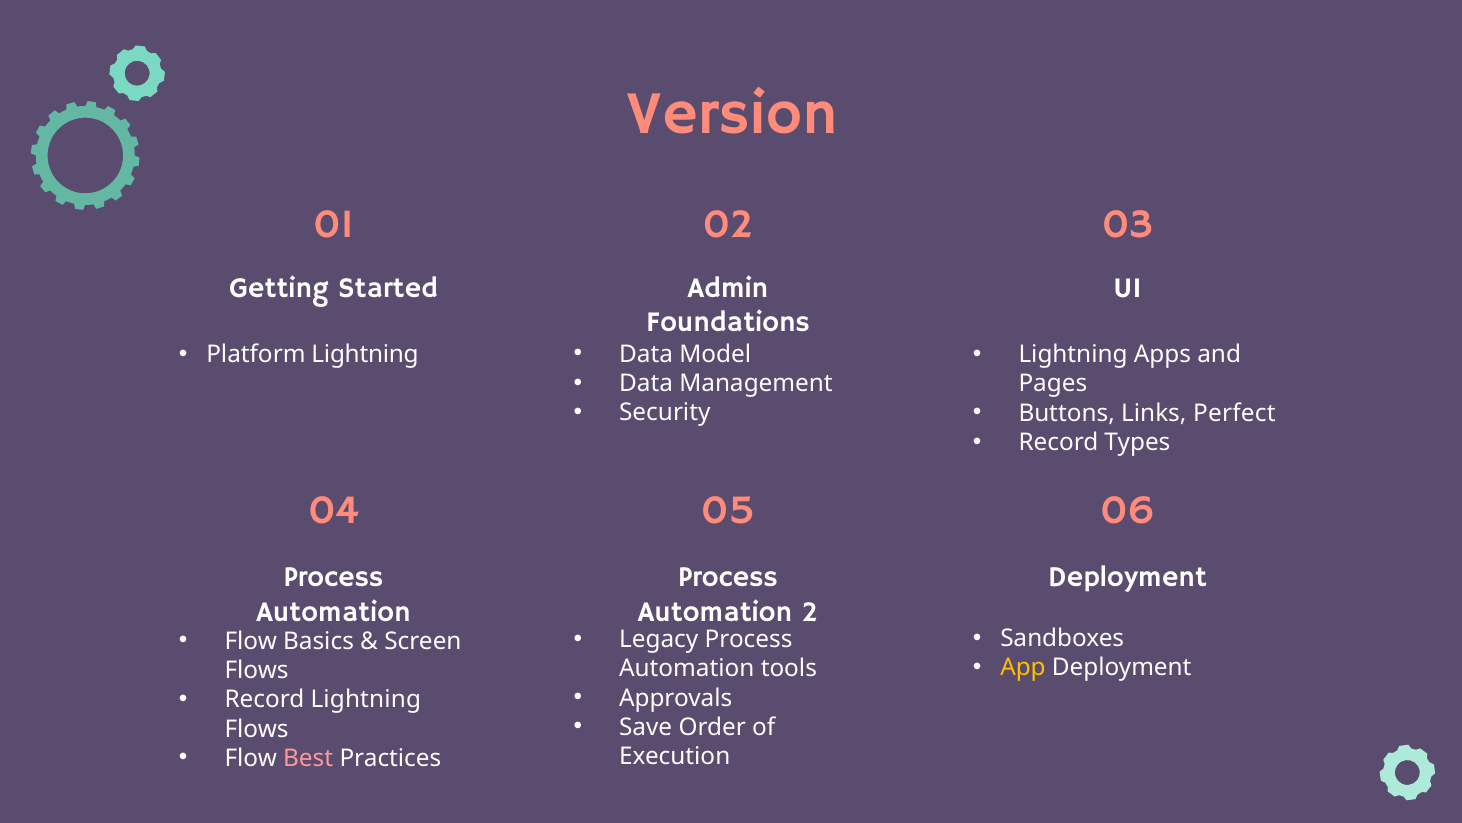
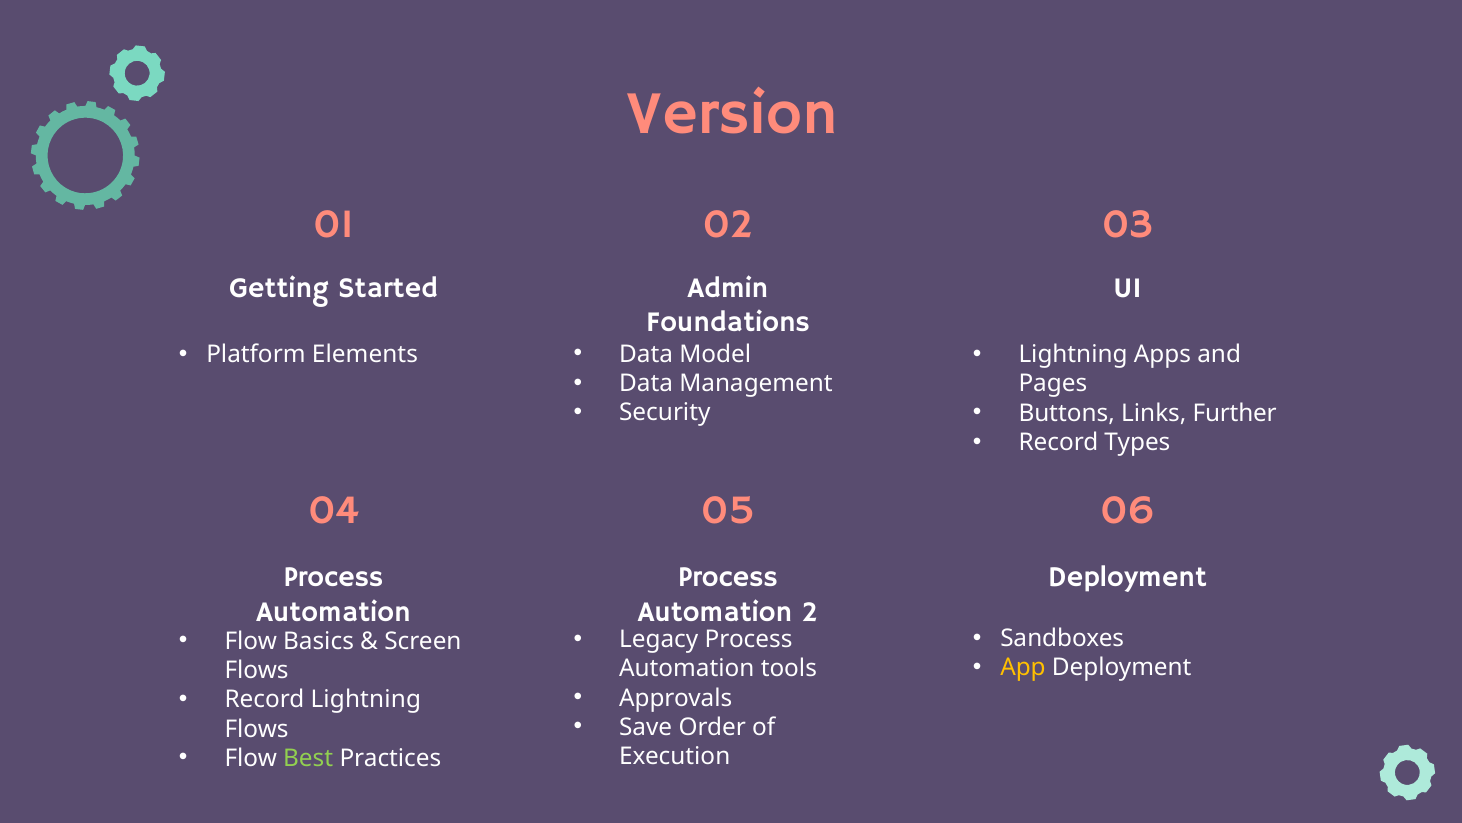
Platform Lightning: Lightning -> Elements
Perfect: Perfect -> Further
Best colour: pink -> light green
